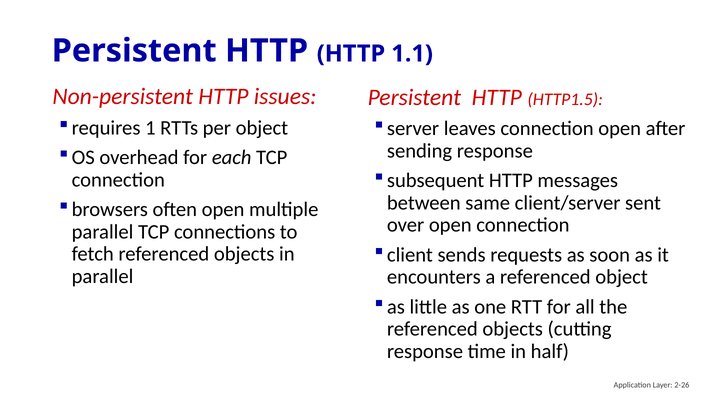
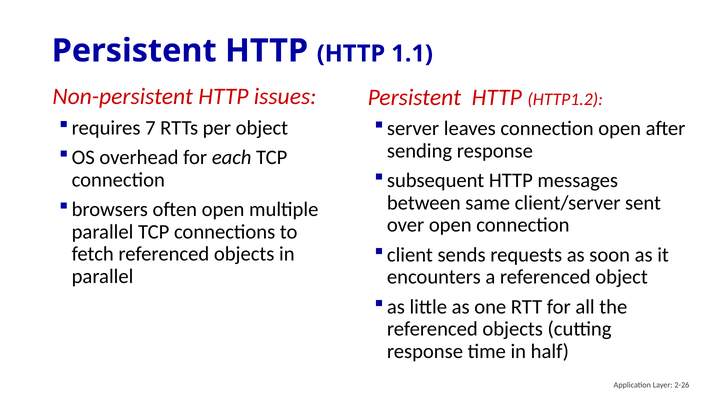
HTTP1.5: HTTP1.5 -> HTTP1.2
1: 1 -> 7
